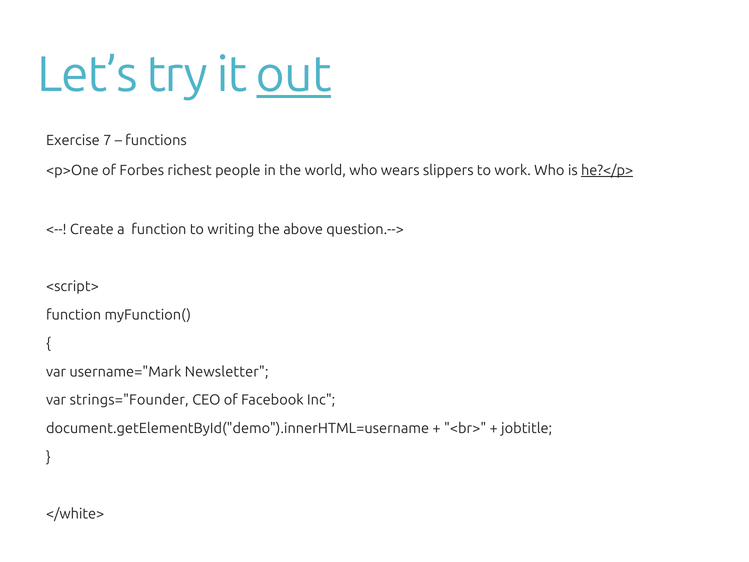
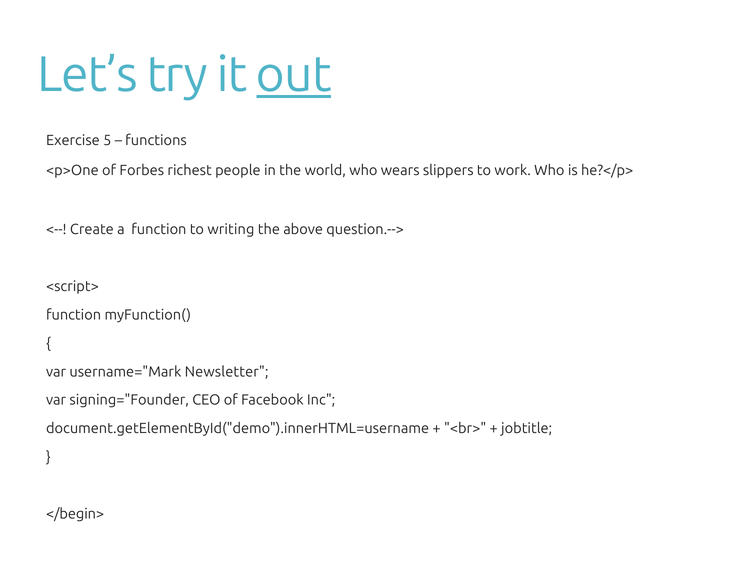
7: 7 -> 5
he?</p> underline: present -> none
strings="Founder: strings="Founder -> signing="Founder
</white>: </white> -> </begin>
